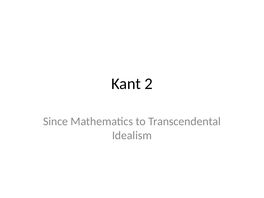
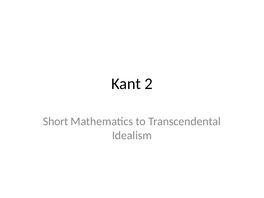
Since: Since -> Short
